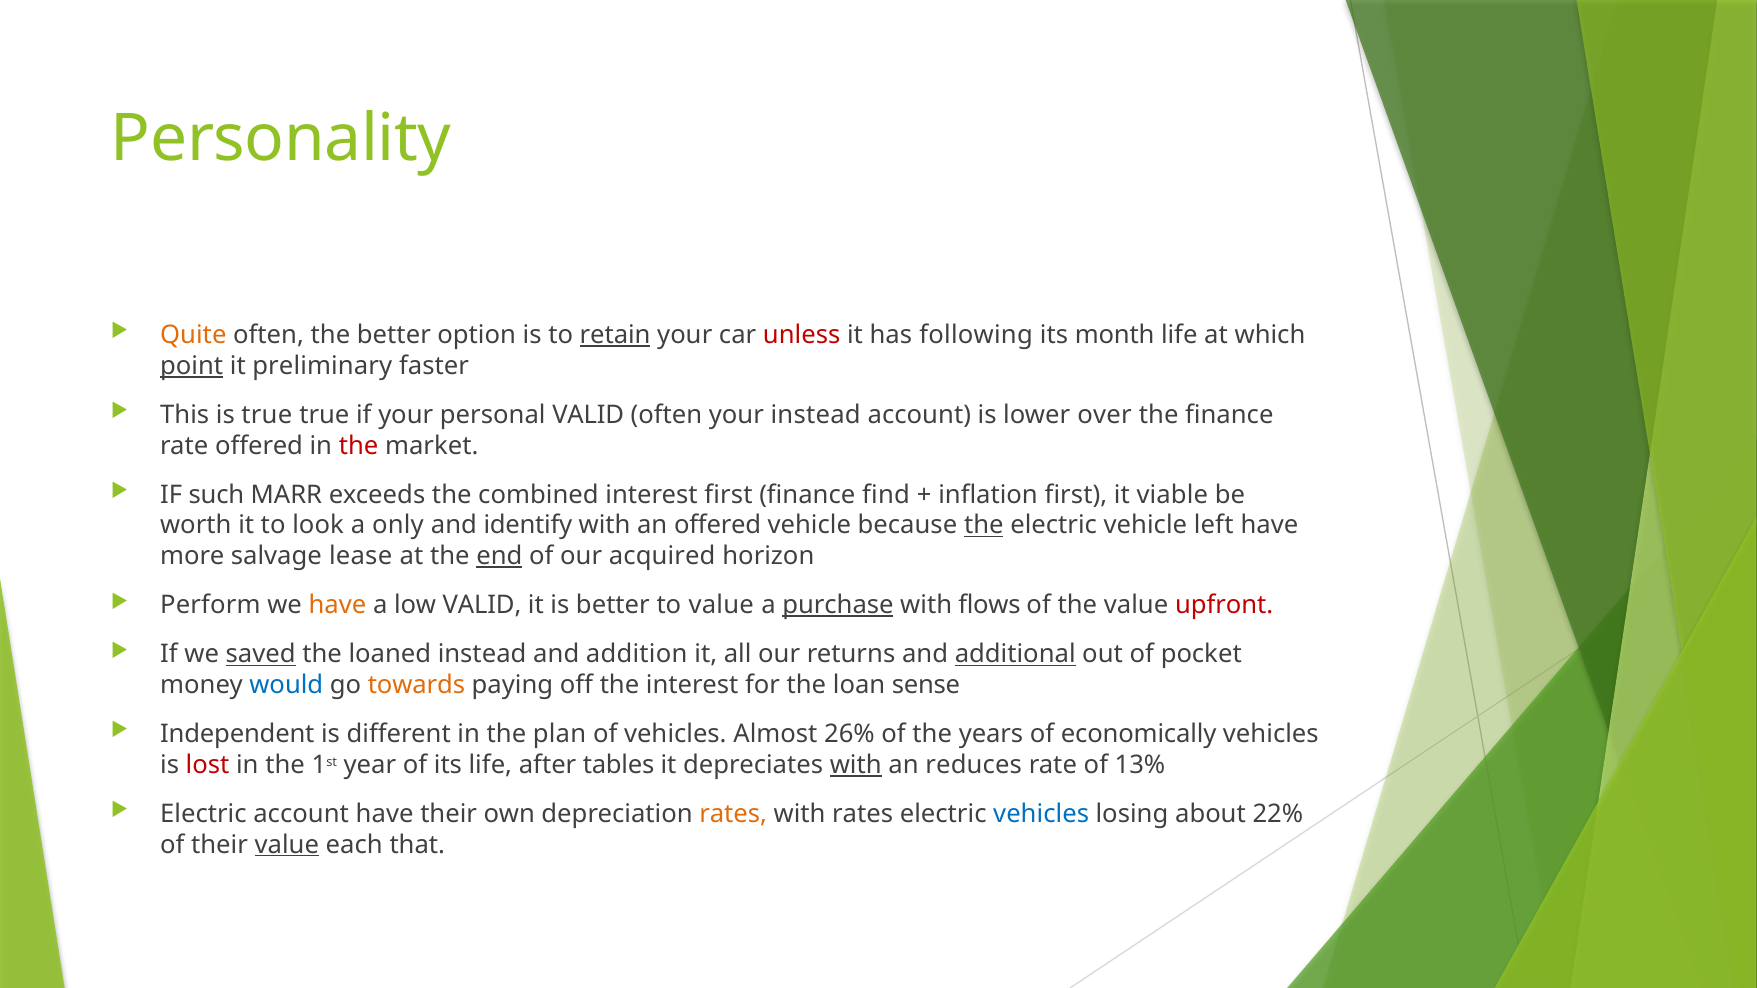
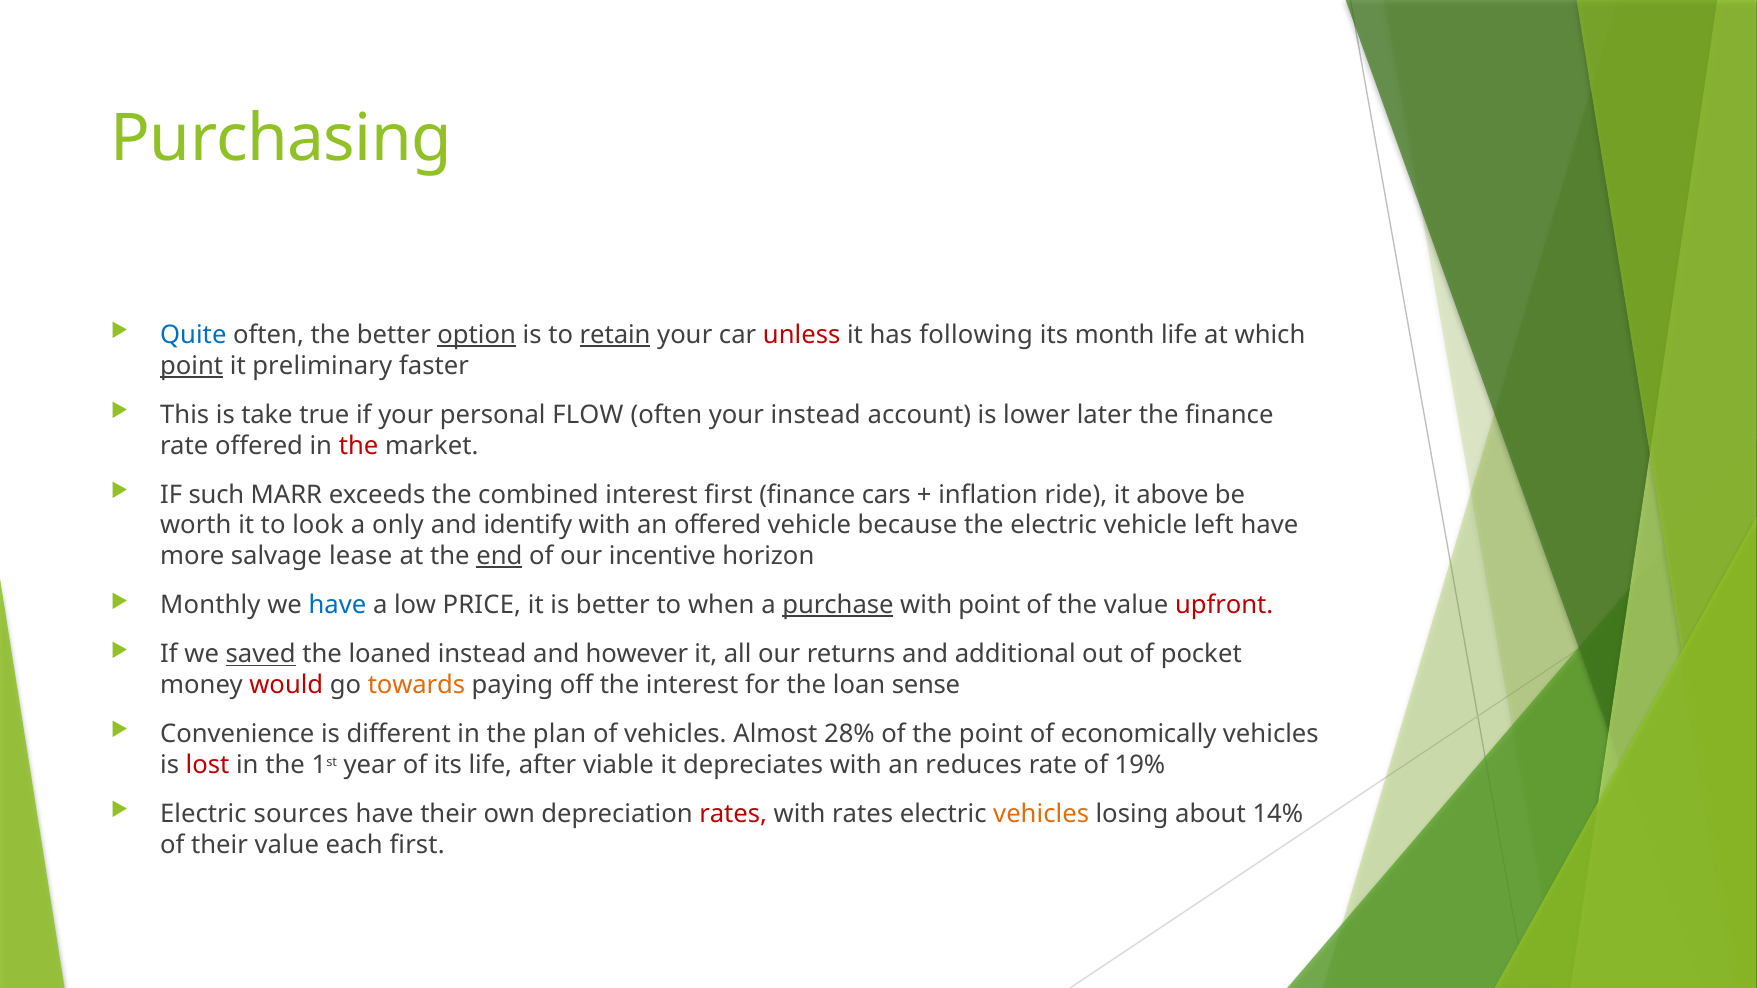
Personality: Personality -> Purchasing
Quite colour: orange -> blue
option underline: none -> present
is true: true -> take
personal VALID: VALID -> FLOW
over: over -> later
find: find -> cars
inflation first: first -> ride
viable: viable -> above
the at (984, 526) underline: present -> none
acquired: acquired -> incentive
Perform: Perform -> Monthly
have at (337, 605) colour: orange -> blue
low VALID: VALID -> PRICE
to value: value -> when
with flows: flows -> point
addition: addition -> however
additional underline: present -> none
would colour: blue -> red
Independent: Independent -> Convenience
26%: 26% -> 28%
the years: years -> point
tables: tables -> viable
with at (856, 765) underline: present -> none
13%: 13% -> 19%
Electric account: account -> sources
rates at (733, 814) colour: orange -> red
vehicles at (1041, 814) colour: blue -> orange
22%: 22% -> 14%
value at (287, 845) underline: present -> none
each that: that -> first
